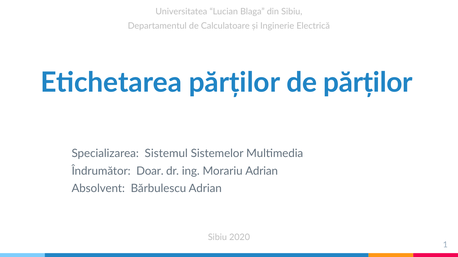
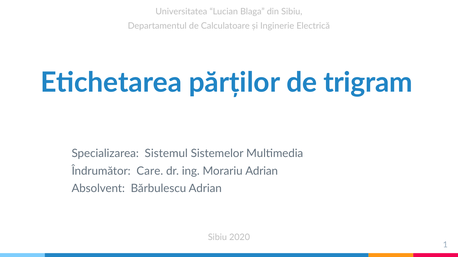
de părților: părților -> trigram
Doar: Doar -> Care
